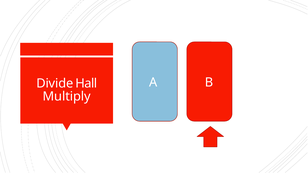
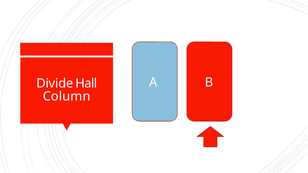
Multiply: Multiply -> Column
